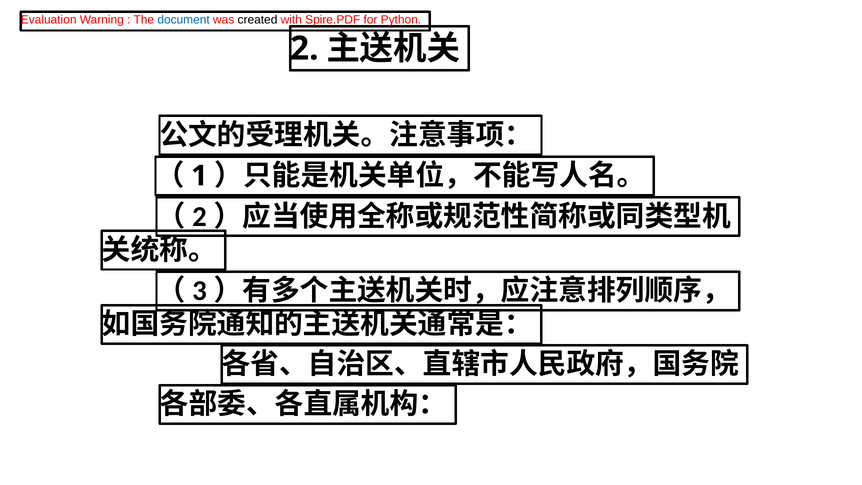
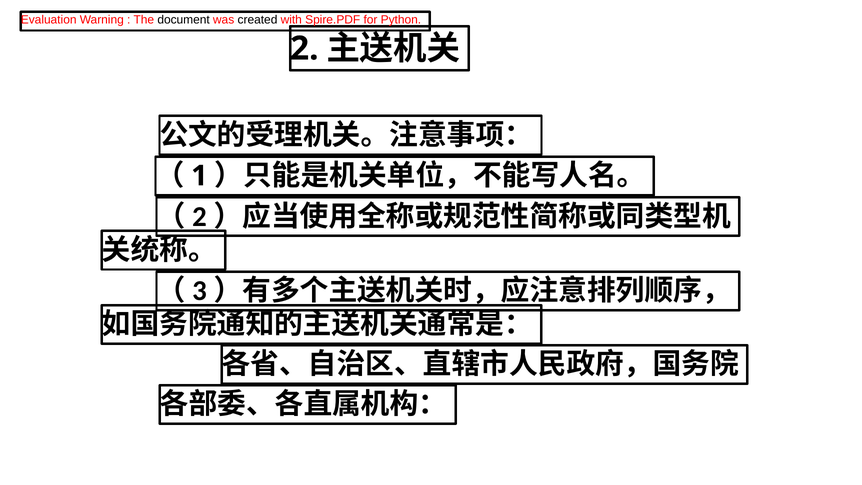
document colour: blue -> black
